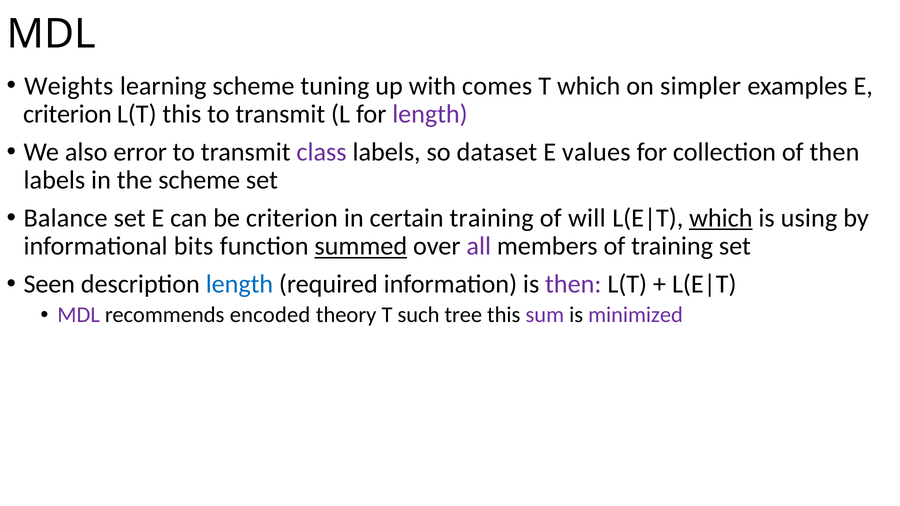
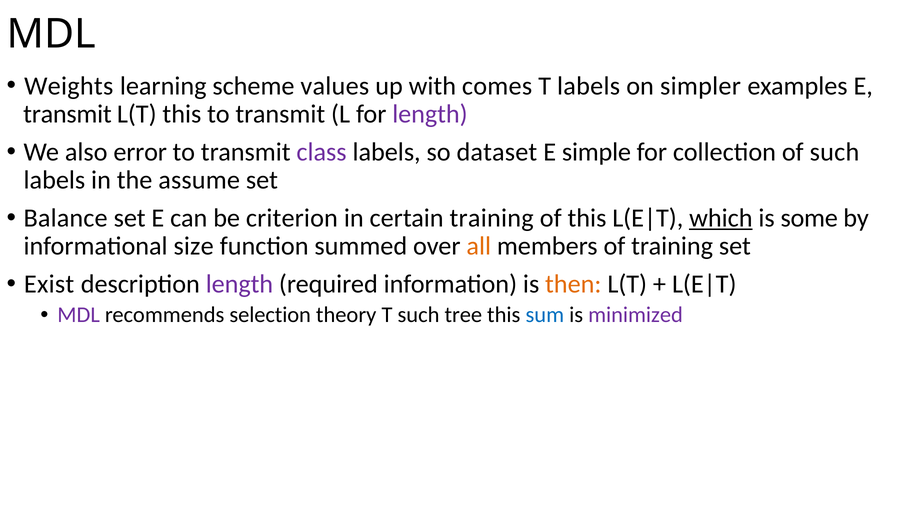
tuning: tuning -> values
T which: which -> labels
criterion at (67, 114): criterion -> transmit
values: values -> simple
of then: then -> such
the scheme: scheme -> assume
of will: will -> this
using: using -> some
bits: bits -> size
summed underline: present -> none
all colour: purple -> orange
Seen: Seen -> Exist
length at (239, 284) colour: blue -> purple
then at (573, 284) colour: purple -> orange
encoded: encoded -> selection
sum colour: purple -> blue
